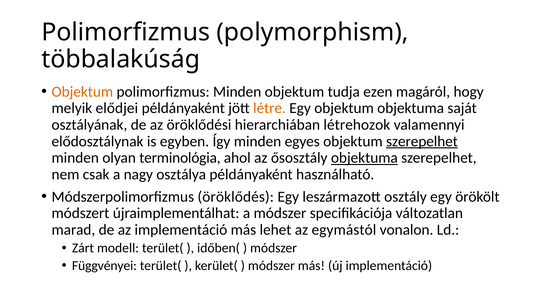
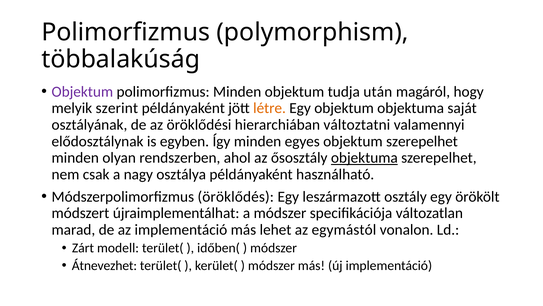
Objektum at (82, 92) colour: orange -> purple
ezen: ezen -> után
elődjei: elődjei -> szerint
létrehozok: létrehozok -> változtatni
szerepelhet at (422, 141) underline: present -> none
terminológia: terminológia -> rendszerben
Függvényei: Függvényei -> Átnevezhet
